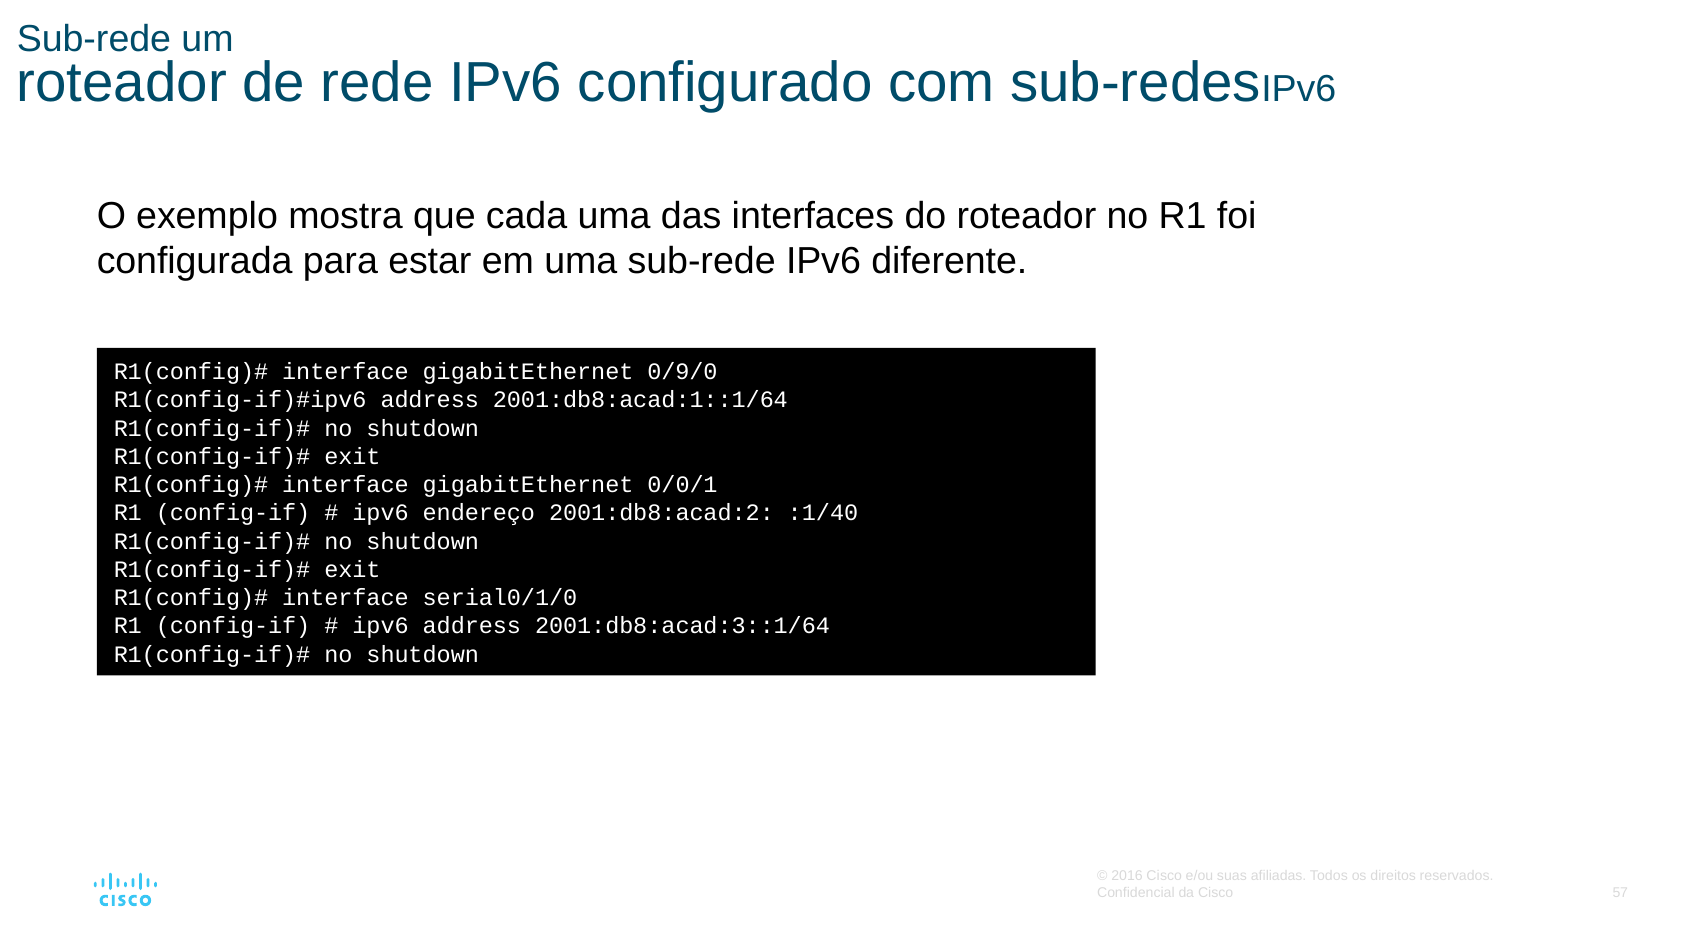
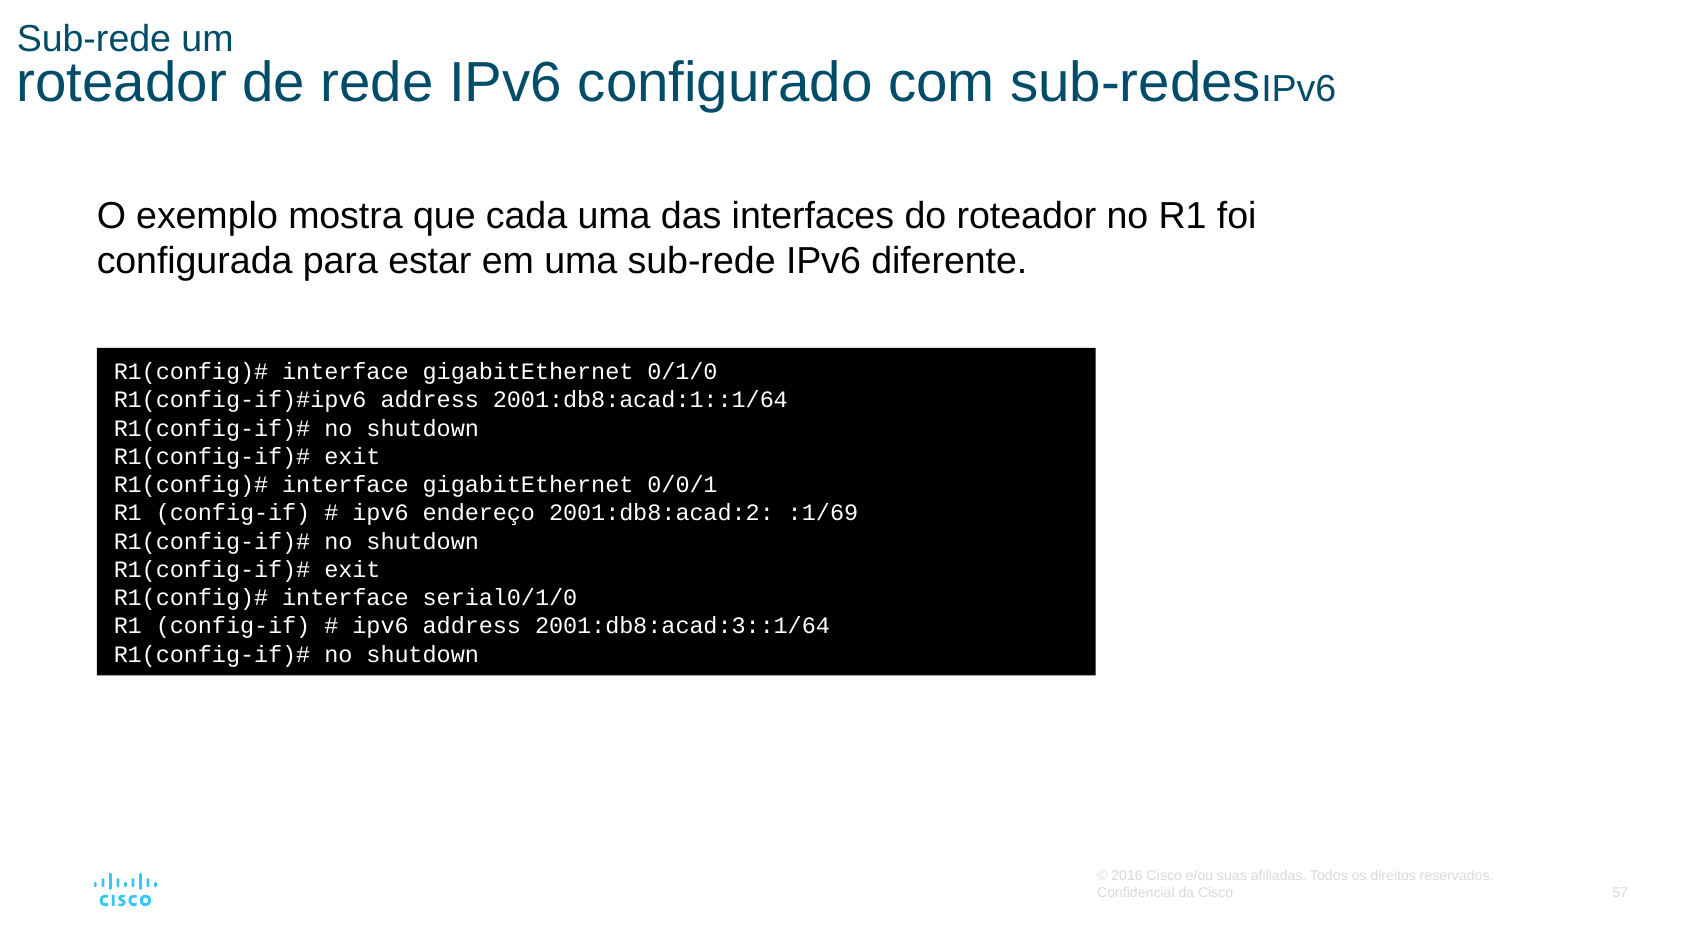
0/9/0: 0/9/0 -> 0/1/0
:1/40: :1/40 -> :1/69
